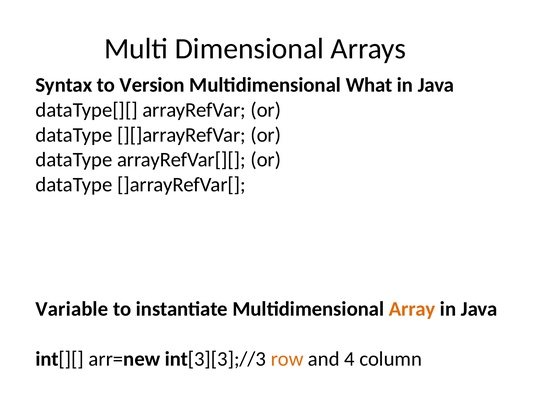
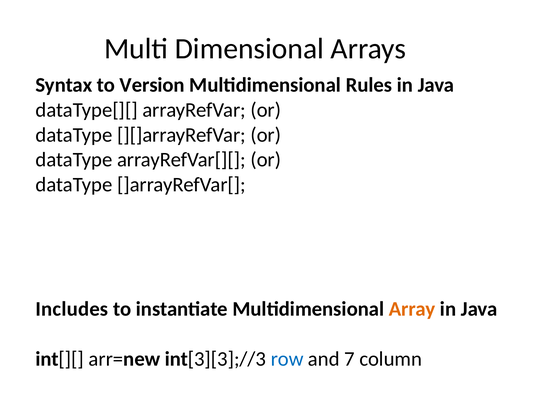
What: What -> Rules
Variable: Variable -> Includes
row colour: orange -> blue
4: 4 -> 7
